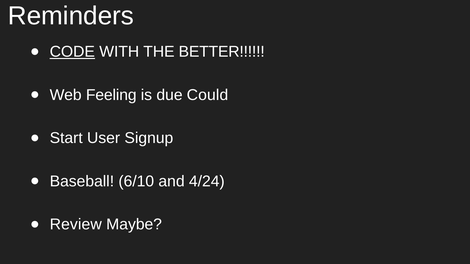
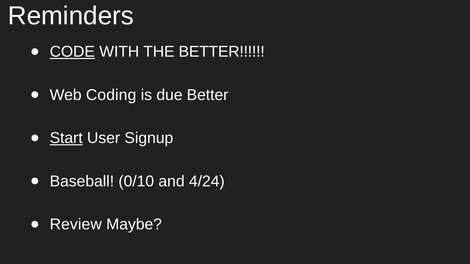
Feeling: Feeling -> Coding
due Could: Could -> Better
Start underline: none -> present
6/10: 6/10 -> 0/10
